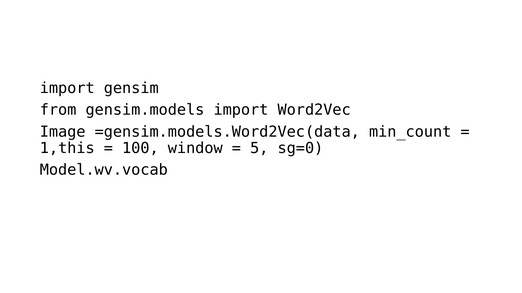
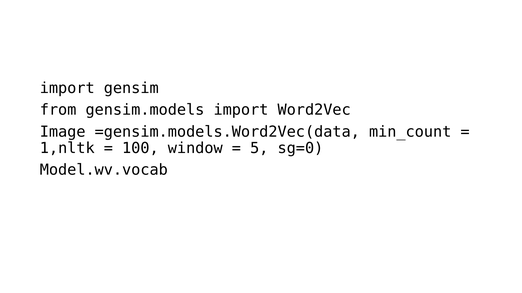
1,this: 1,this -> 1,nltk
